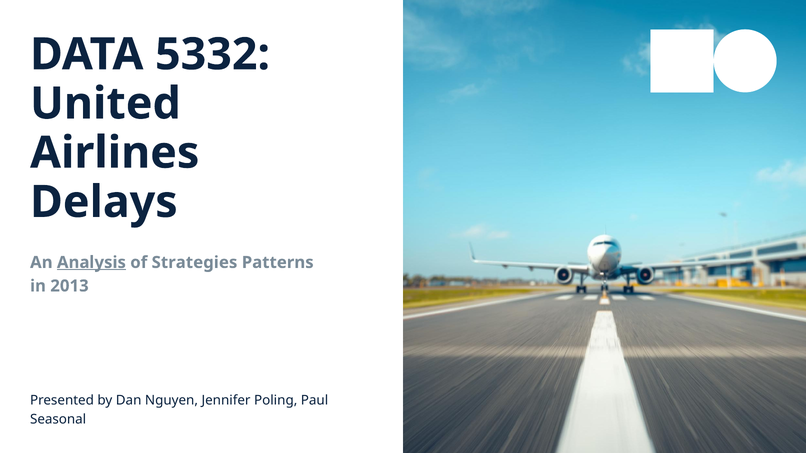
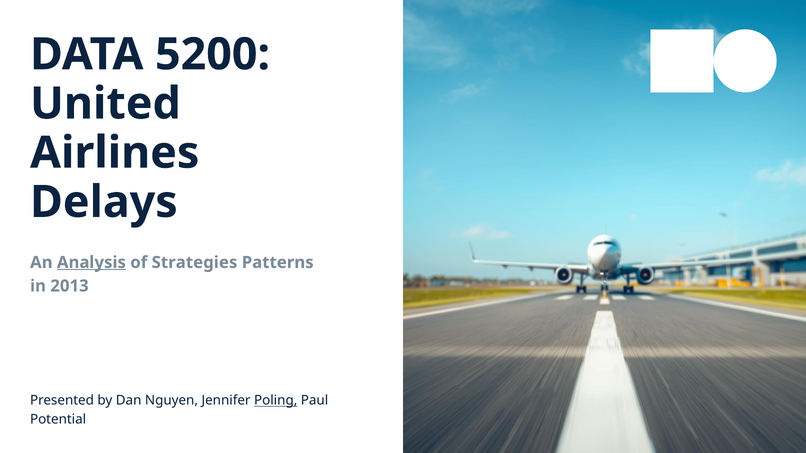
5332: 5332 -> 5200
Poling underline: none -> present
Seasonal: Seasonal -> Potential
